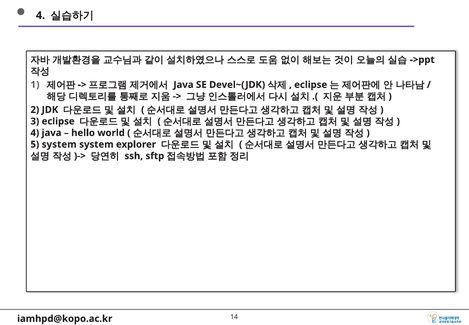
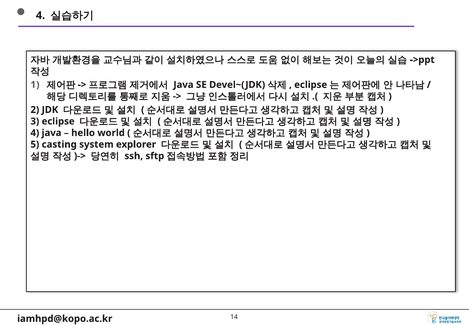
5 system: system -> casting
